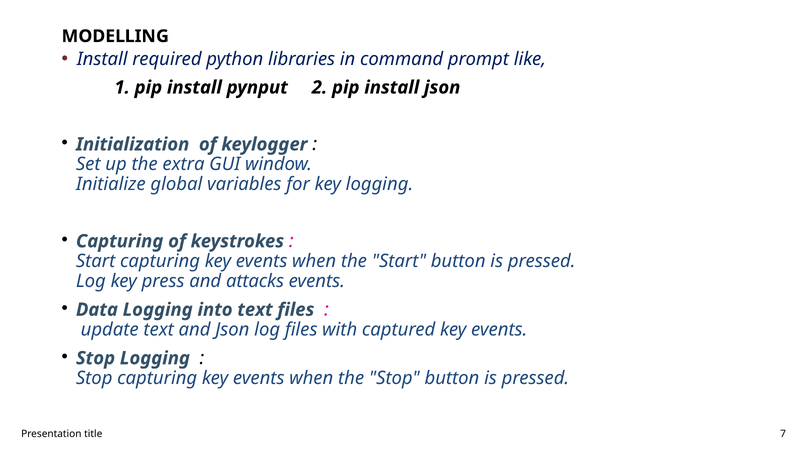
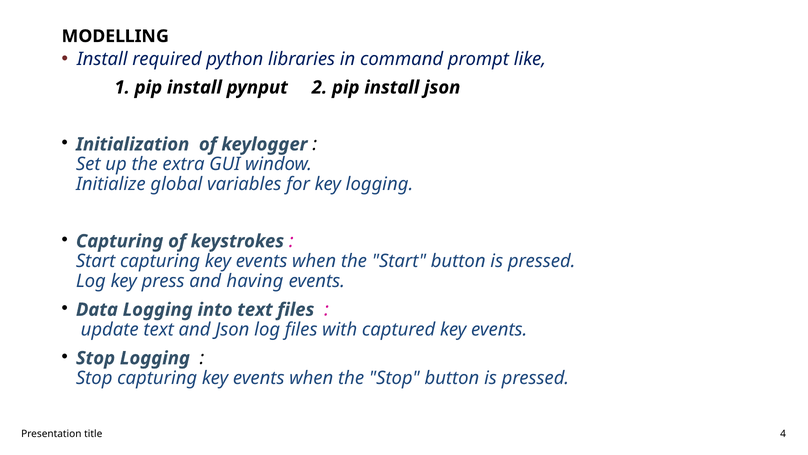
attacks: attacks -> having
7: 7 -> 4
